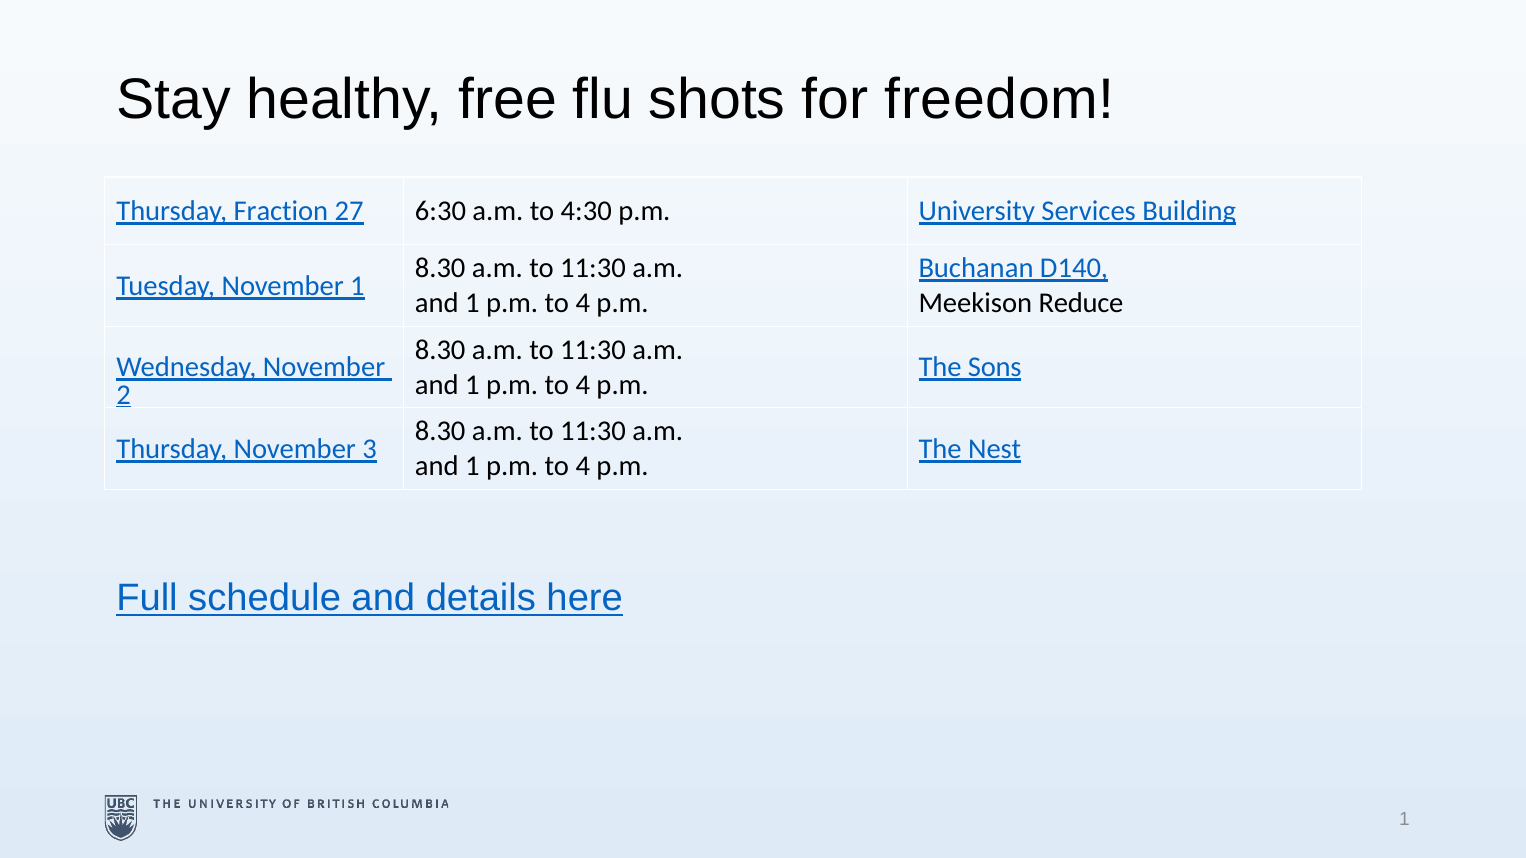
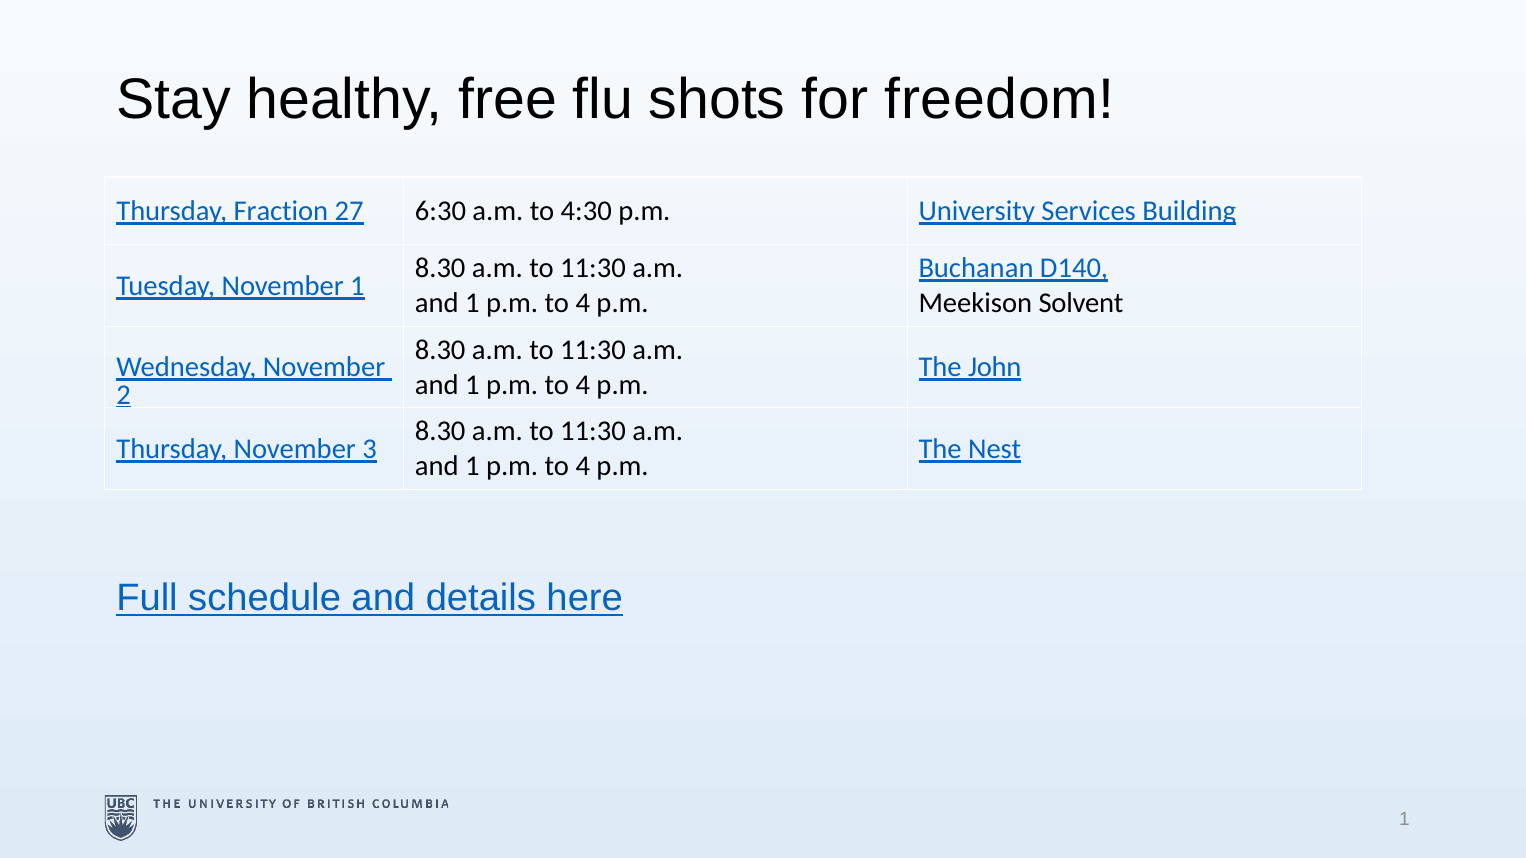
Reduce: Reduce -> Solvent
Sons: Sons -> John
